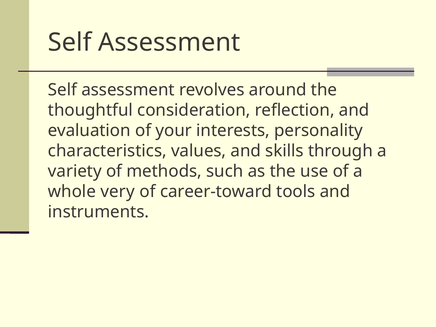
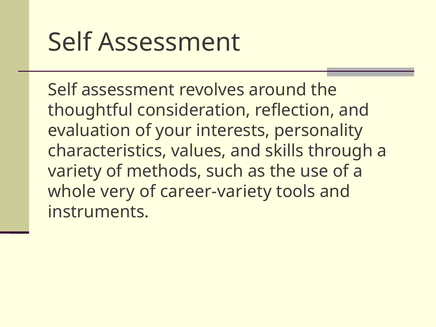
career-toward: career-toward -> career-variety
